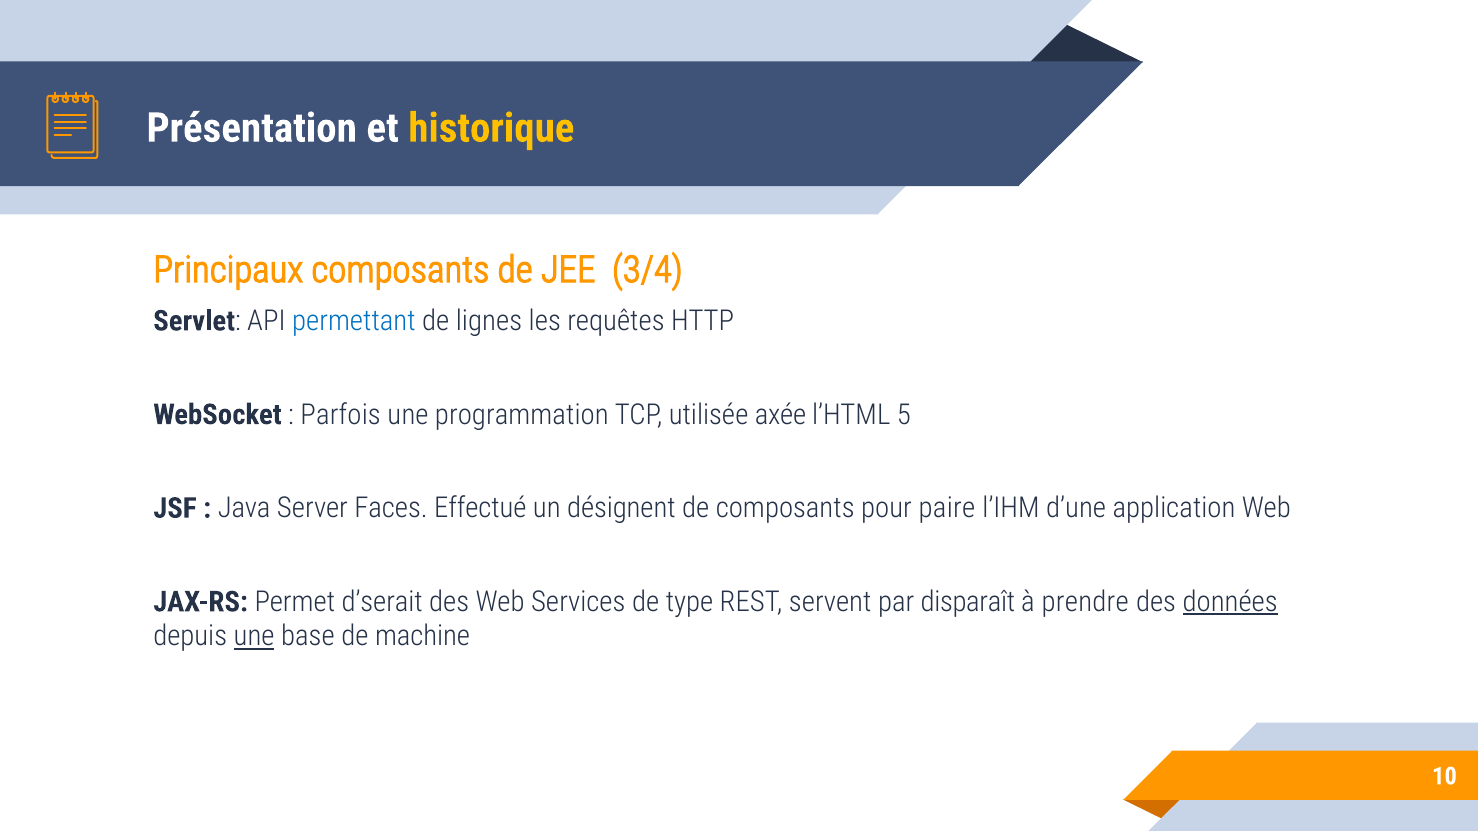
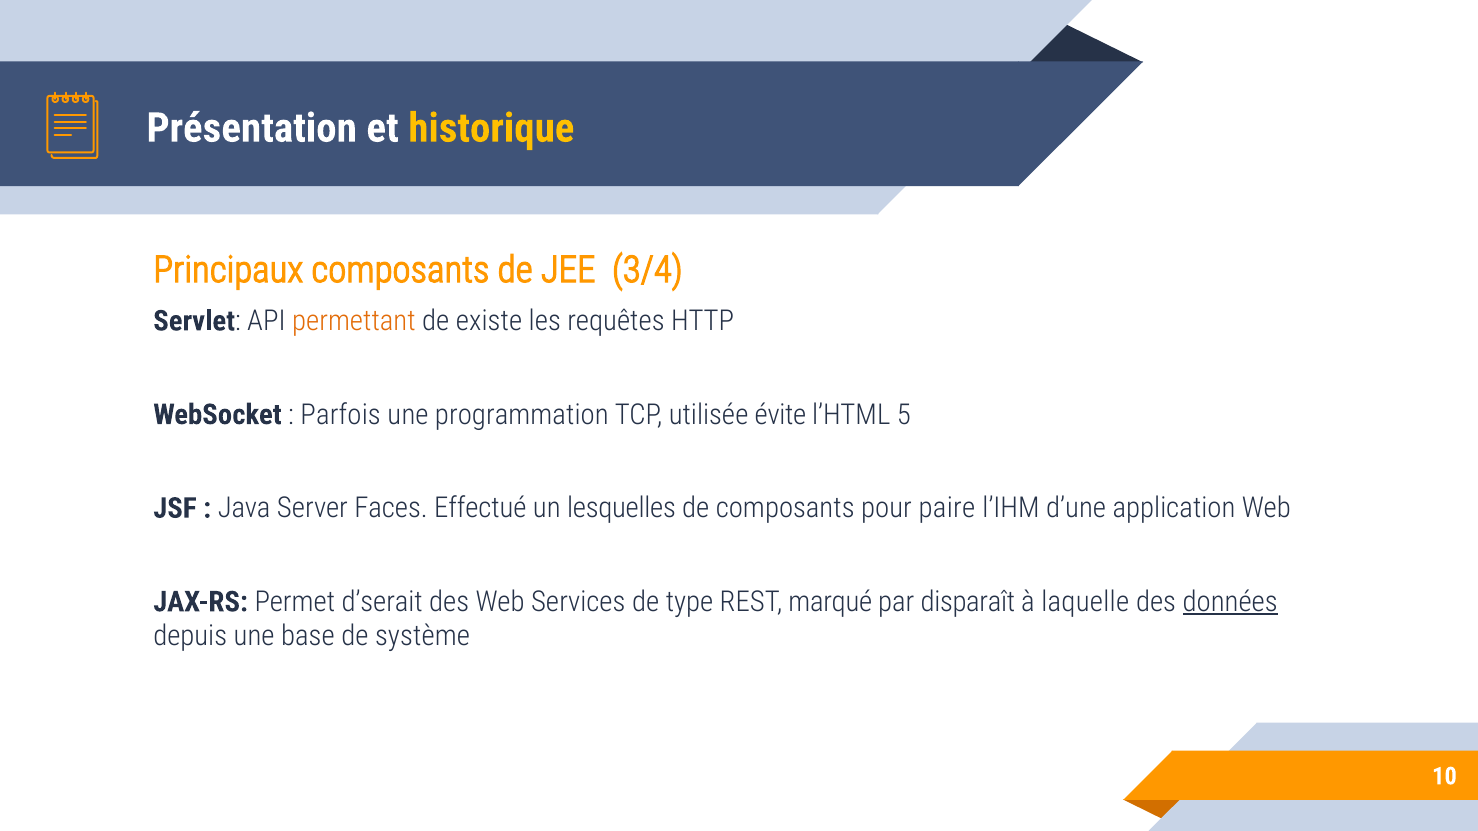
permettant colour: blue -> orange
lignes: lignes -> existe
axée: axée -> évite
désignent: désignent -> lesquelles
servent: servent -> marqué
prendre: prendre -> laquelle
une at (254, 637) underline: present -> none
machine: machine -> système
